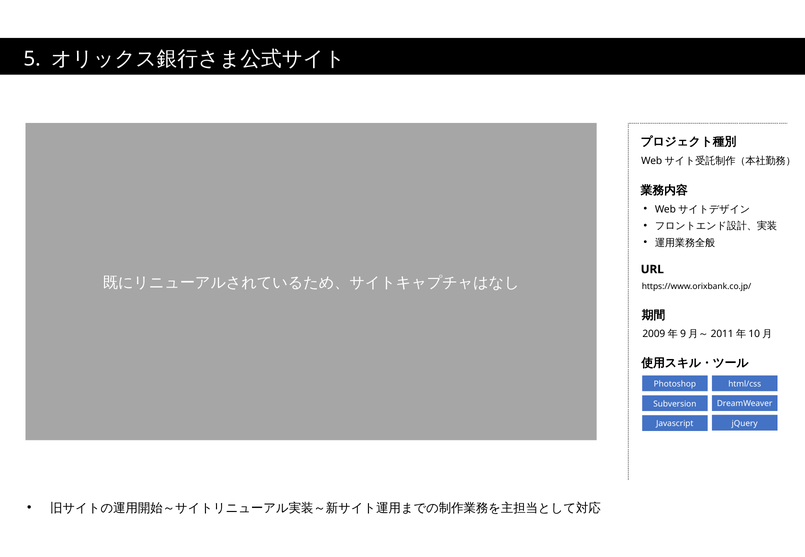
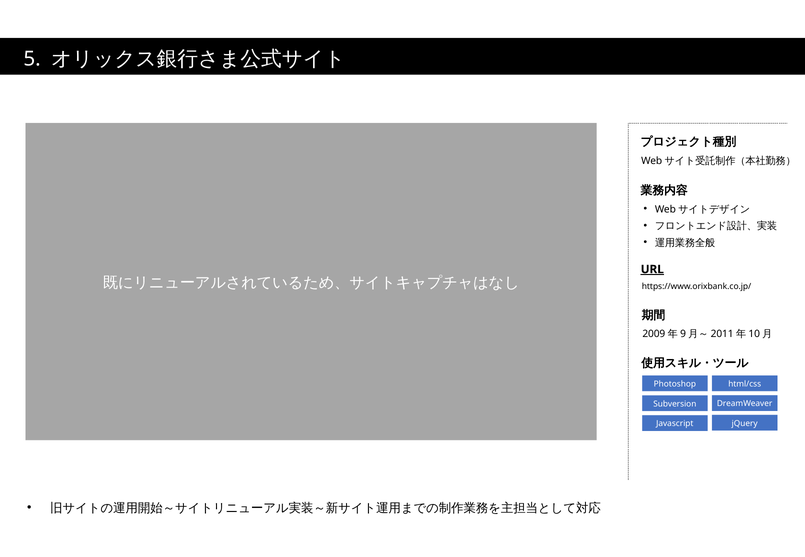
URL underline: none -> present
